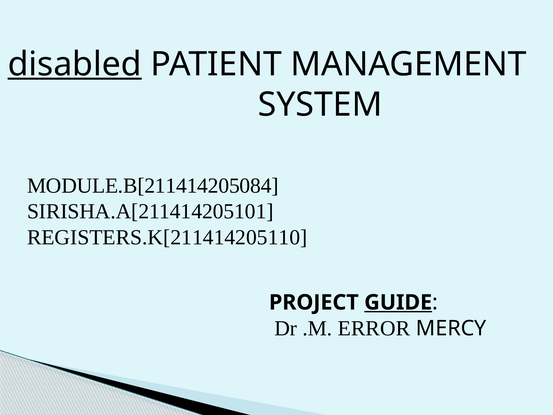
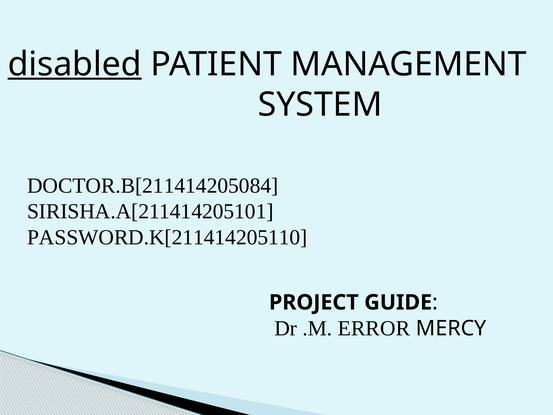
MODULE.B[211414205084: MODULE.B[211414205084 -> DOCTOR.B[211414205084
REGISTERS.K[211414205110: REGISTERS.K[211414205110 -> PASSWORD.K[211414205110
GUIDE underline: present -> none
